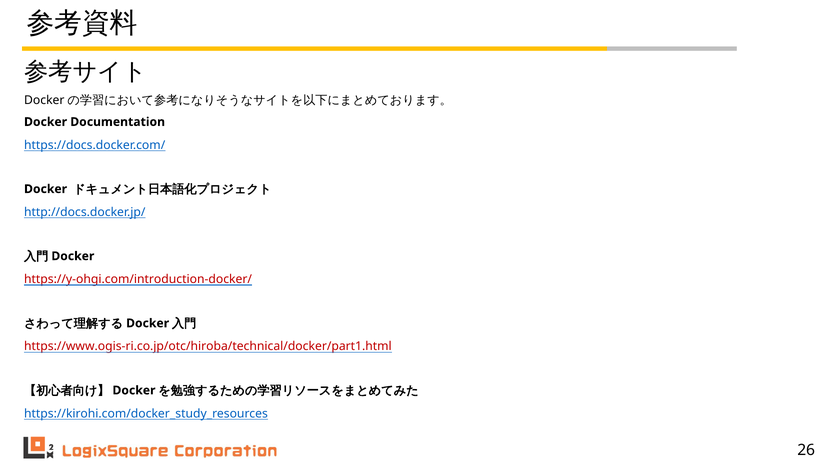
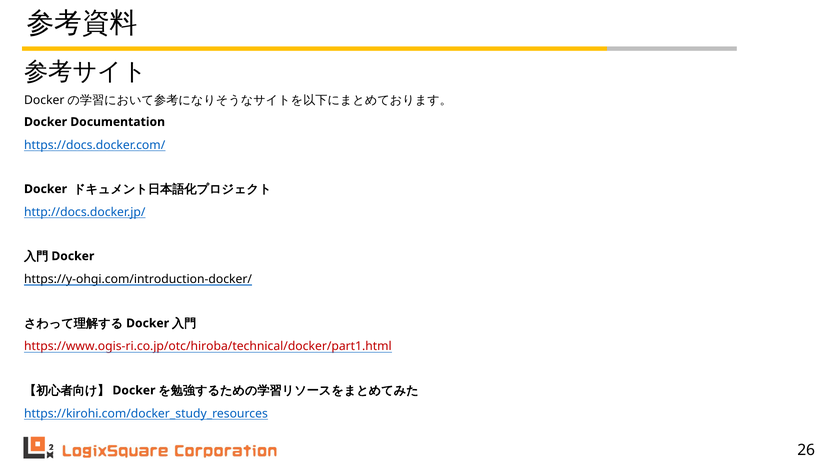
https://y-ohgi.com/introduction-docker/ colour: red -> black
